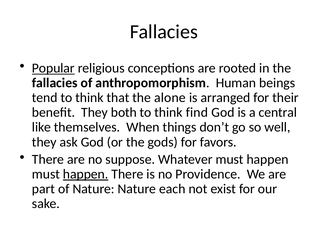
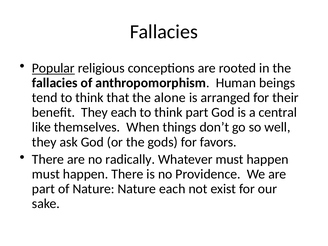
They both: both -> each
think find: find -> part
suppose: suppose -> radically
happen at (86, 174) underline: present -> none
